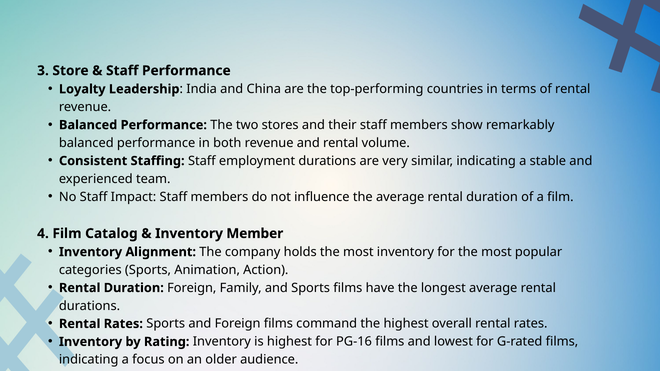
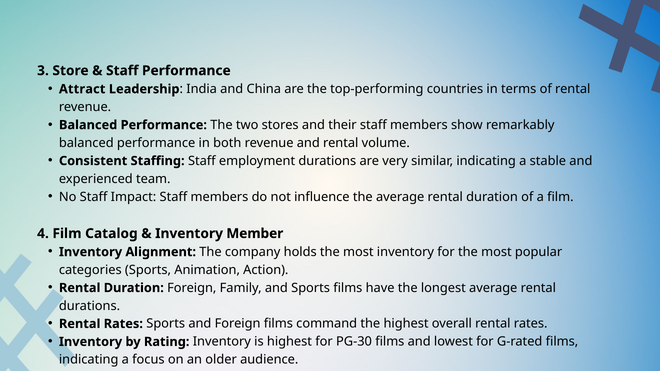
Loyalty: Loyalty -> Attract
PG-16: PG-16 -> PG-30
